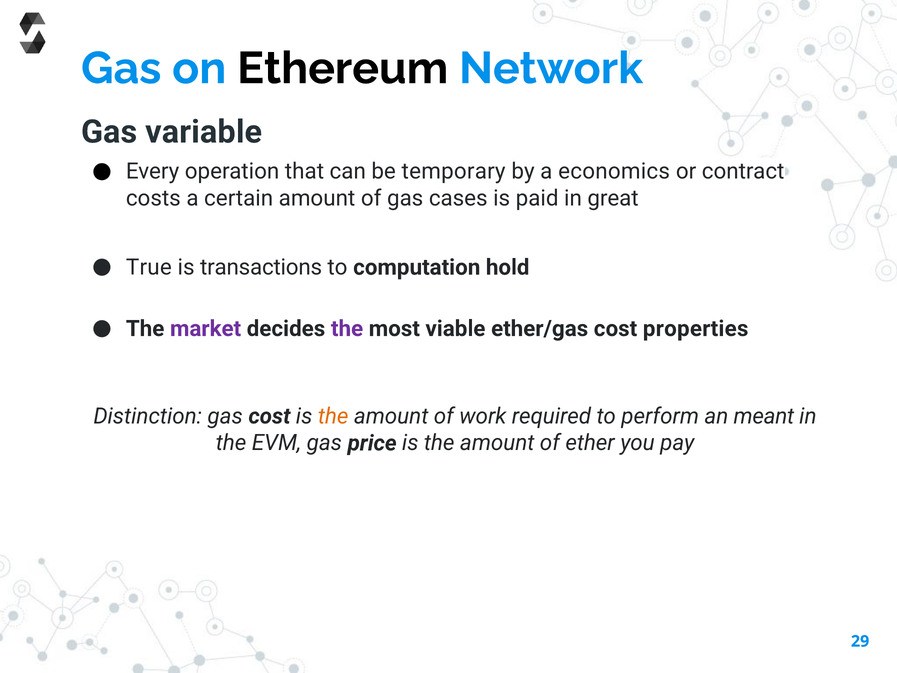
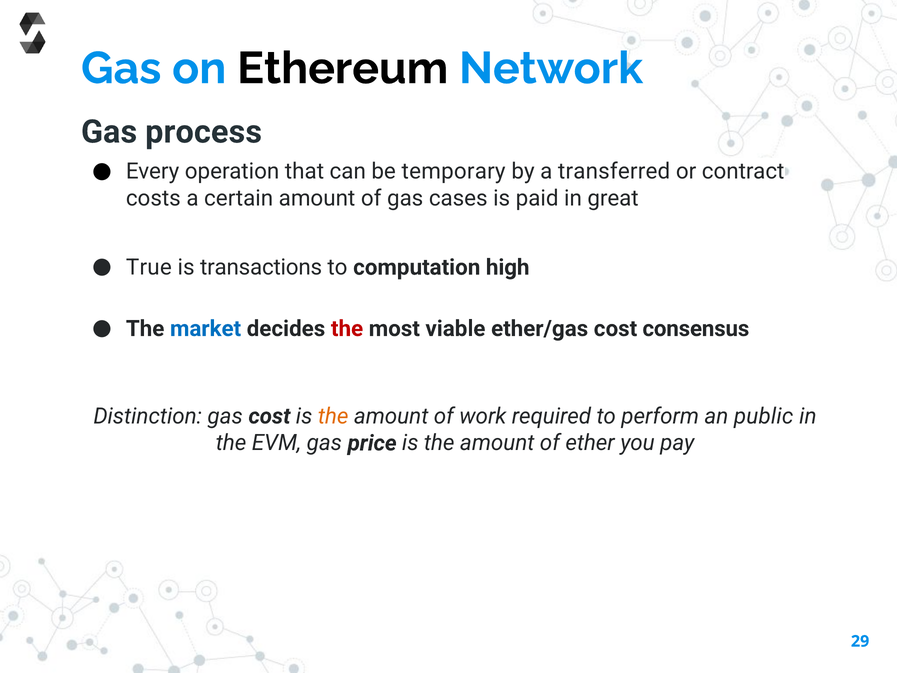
variable: variable -> process
economics: economics -> transferred
hold: hold -> high
market colour: purple -> blue
the at (347, 329) colour: purple -> red
properties: properties -> consensus
meant: meant -> public
